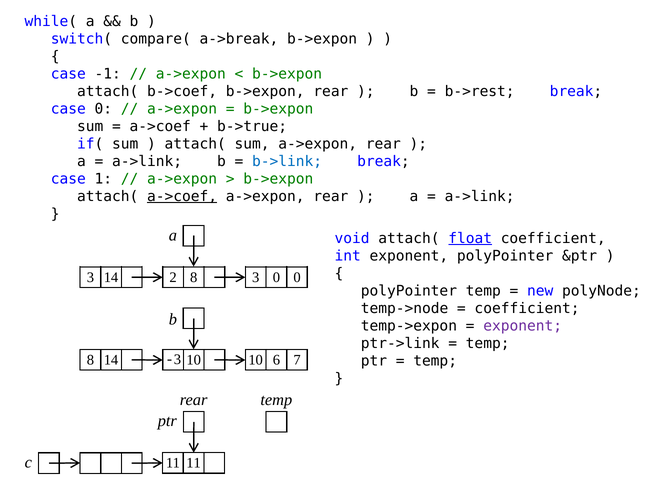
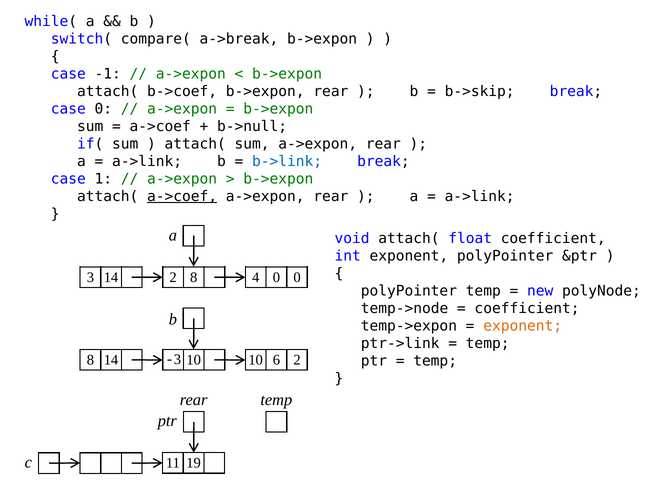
b->rest: b->rest -> b->skip
b->true: b->true -> b->null
float underline: present -> none
8 3: 3 -> 4
exponent at (523, 326) colour: purple -> orange
6 7: 7 -> 2
11 11: 11 -> 19
